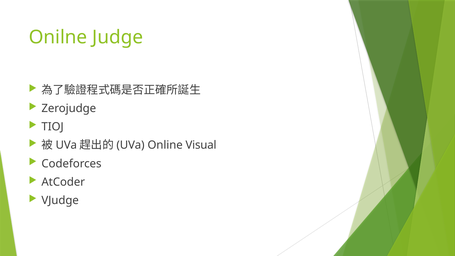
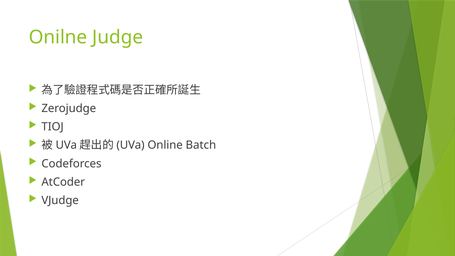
Visual: Visual -> Batch
